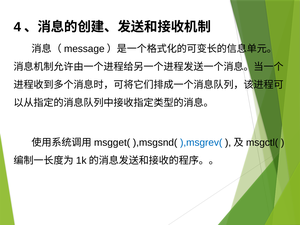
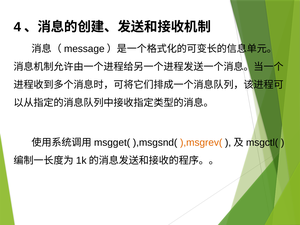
),msgrev( colour: blue -> orange
